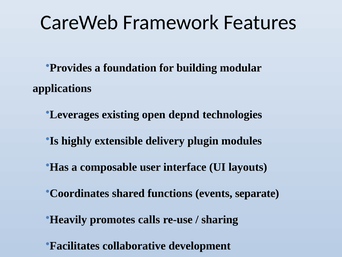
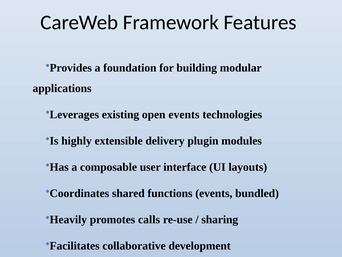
open depnd: depnd -> events
separate: separate -> bundled
